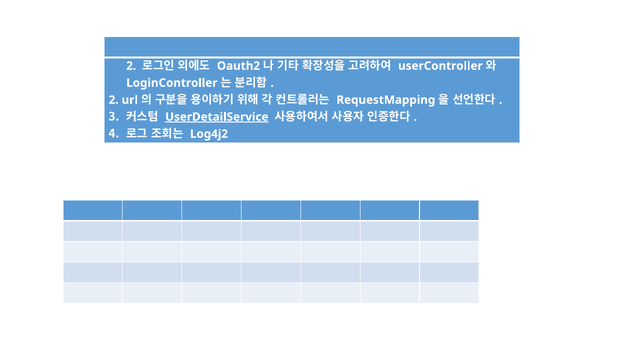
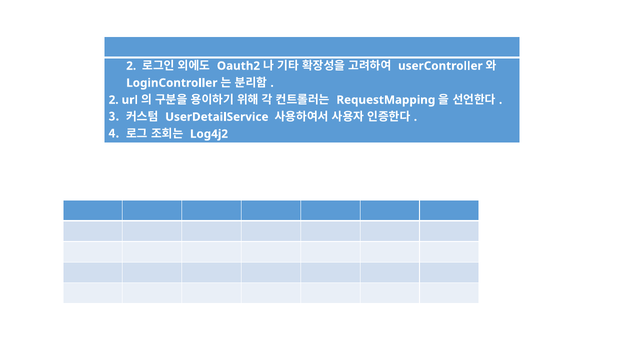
UserDetailService underline: present -> none
